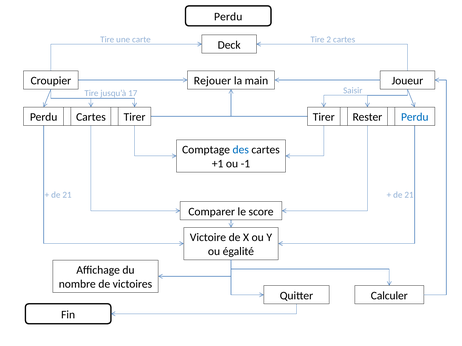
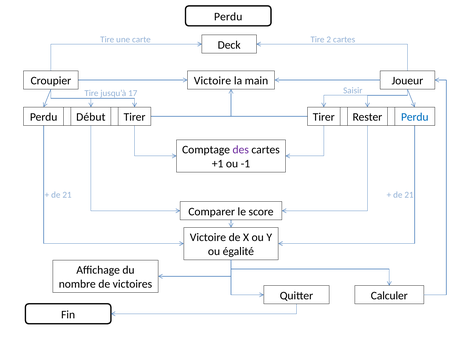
Rejouer at (213, 81): Rejouer -> Victoire
Cartes at (91, 117): Cartes -> Début
des colour: blue -> purple
